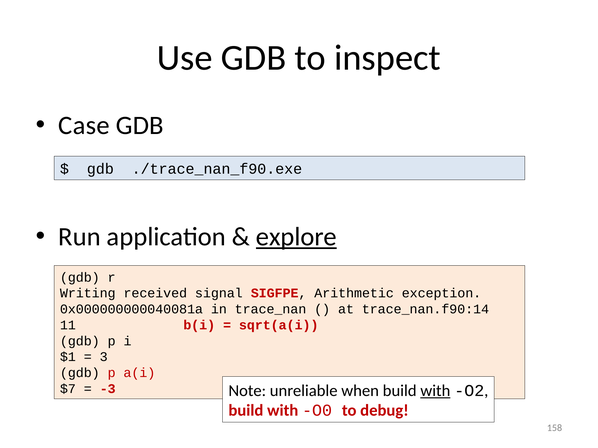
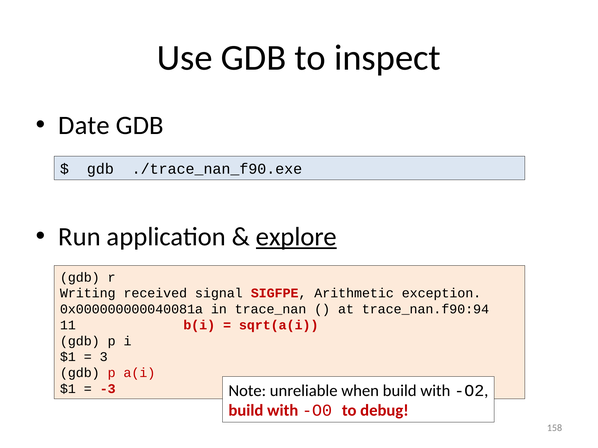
Case: Case -> Date
trace_nan.f90:14: trace_nan.f90:14 -> trace_nan.f90:94
$7 at (68, 389): $7 -> $1
with at (435, 391) underline: present -> none
